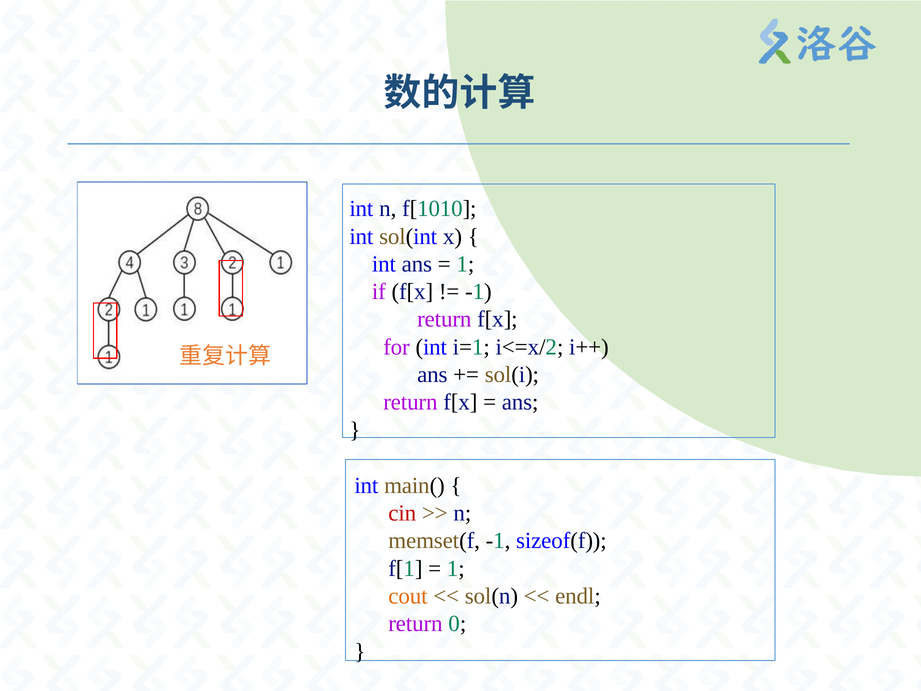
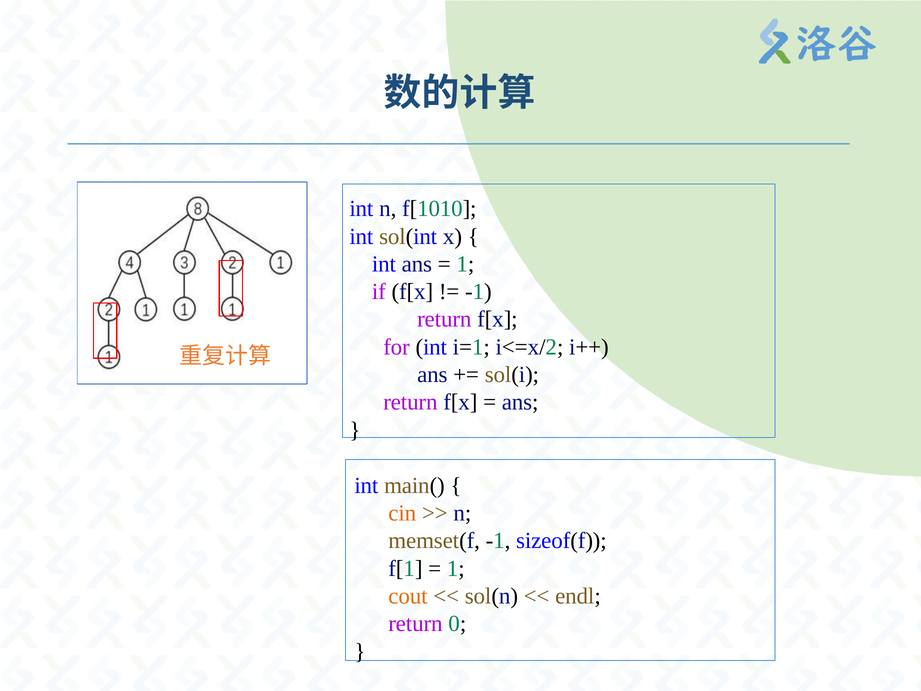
cin colour: red -> orange
